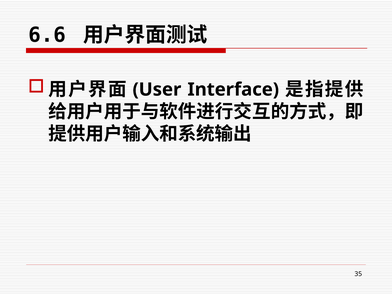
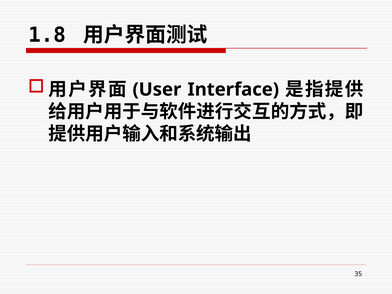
6.6: 6.6 -> 1.8
